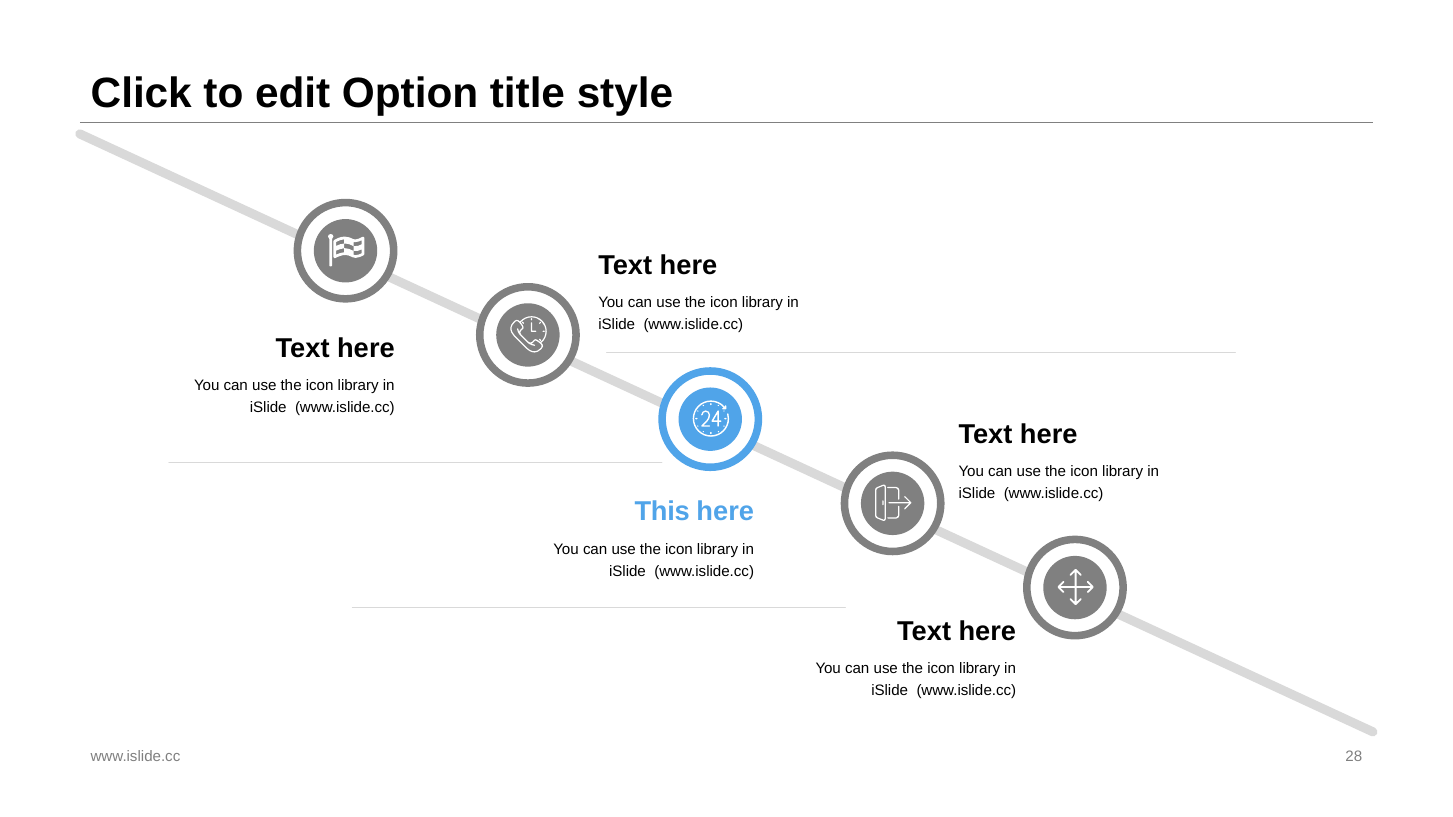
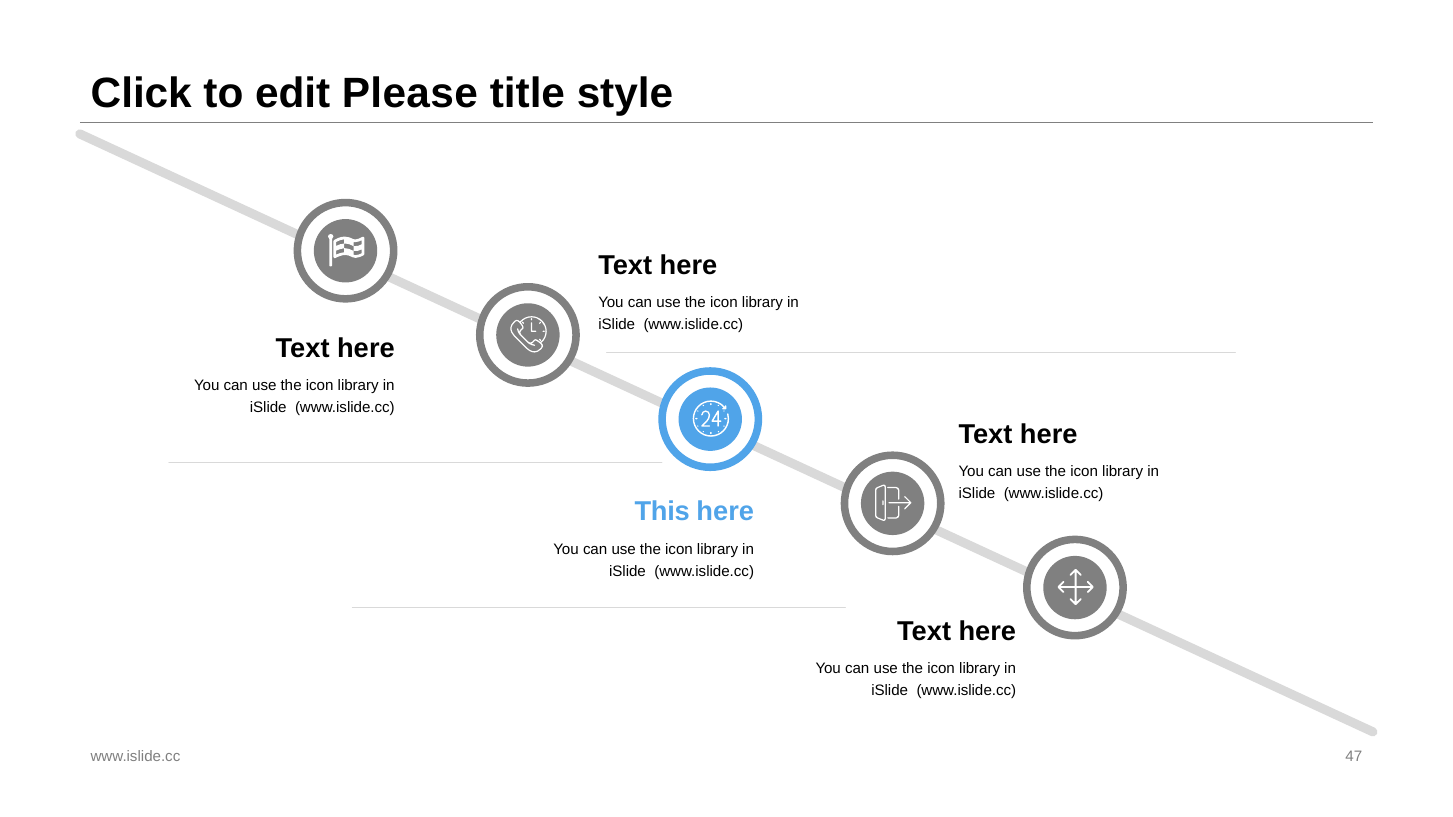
Option: Option -> Please
28: 28 -> 47
